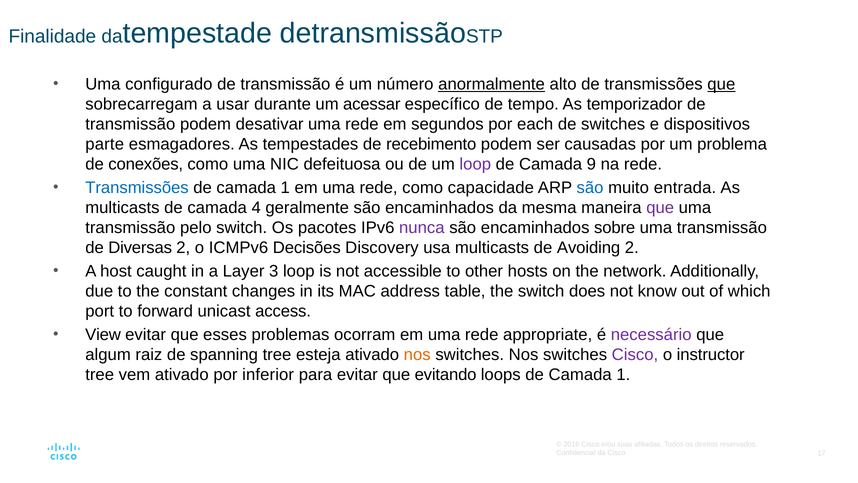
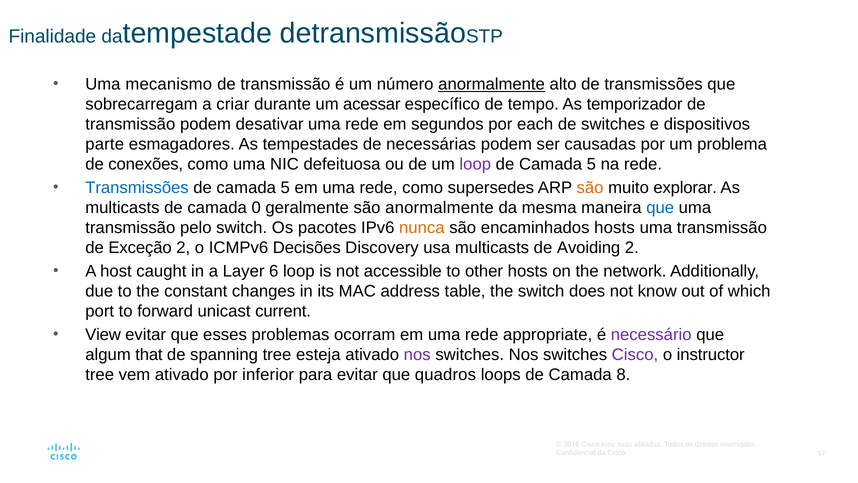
configurado: configurado -> mecanismo
que at (721, 84) underline: present -> none
usar: usar -> criar
recebimento: recebimento -> necessárias
9 at (591, 164): 9 -> 5
1 at (285, 188): 1 -> 5
capacidade: capacidade -> supersedes
são at (590, 188) colour: blue -> orange
entrada: entrada -> explorar
4: 4 -> 0
geralmente são encaminhados: encaminhados -> anormalmente
que at (660, 208) colour: purple -> blue
nunca colour: purple -> orange
encaminhados sobre: sobre -> hosts
Diversas: Diversas -> Exceção
3: 3 -> 6
access: access -> current
raiz: raiz -> that
nos at (417, 355) colour: orange -> purple
evitando: evitando -> quadros
loops de Camada 1: 1 -> 8
